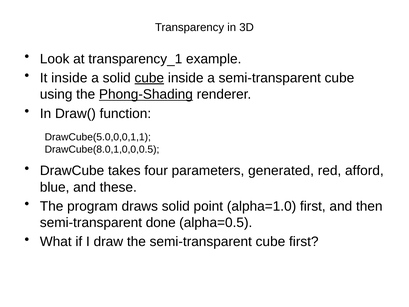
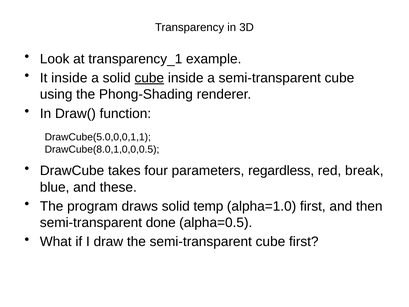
Phong-Shading underline: present -> none
generated: generated -> regardless
afford: afford -> break
point: point -> temp
